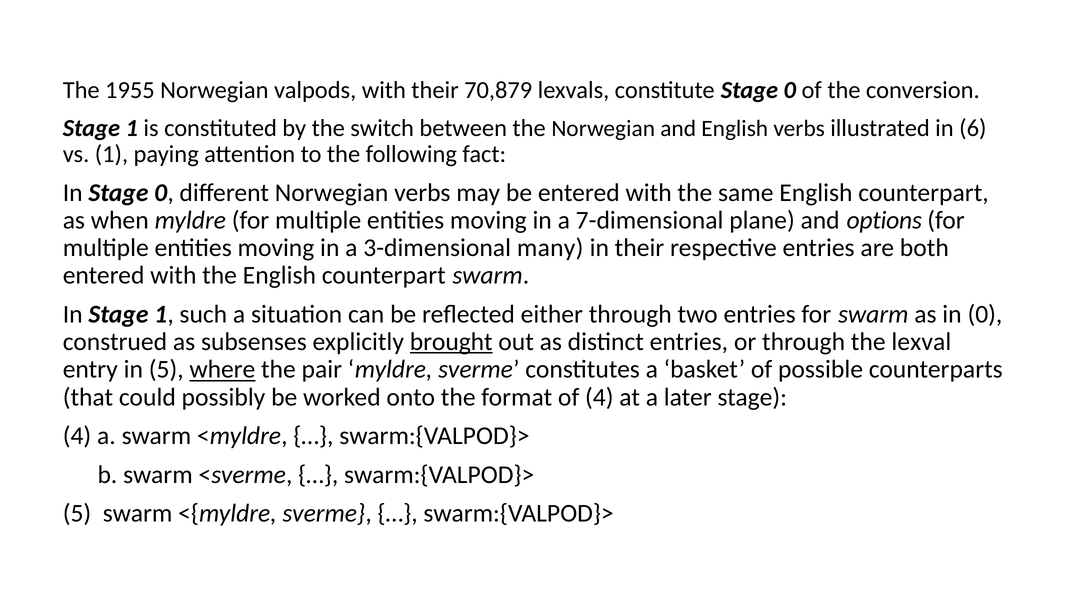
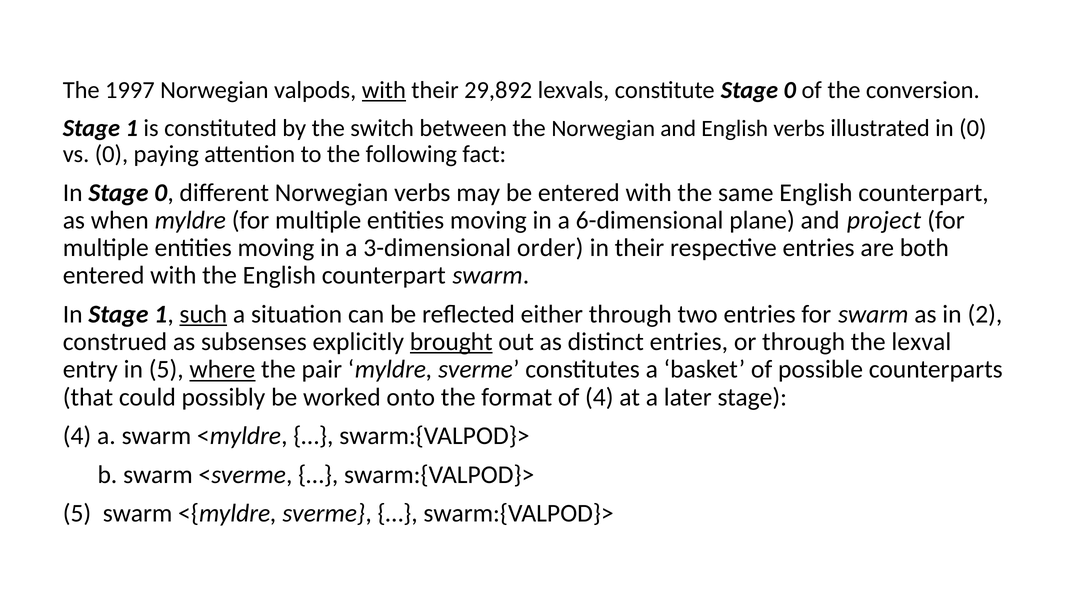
1955: 1955 -> 1997
with at (384, 90) underline: none -> present
70,879: 70,879 -> 29,892
in 6: 6 -> 0
vs 1: 1 -> 0
7-dimensional: 7-dimensional -> 6-dimensional
options: options -> project
many: many -> order
such underline: none -> present
in 0: 0 -> 2
